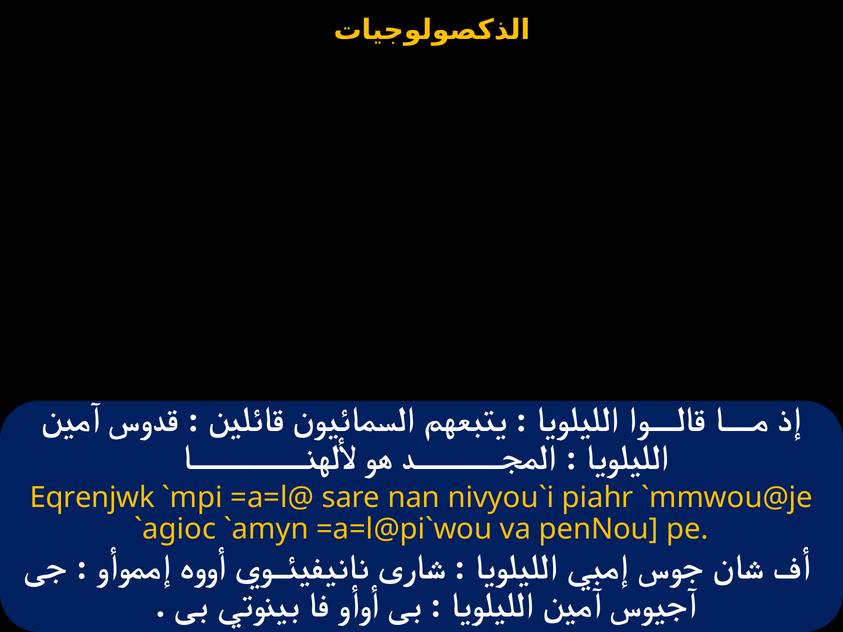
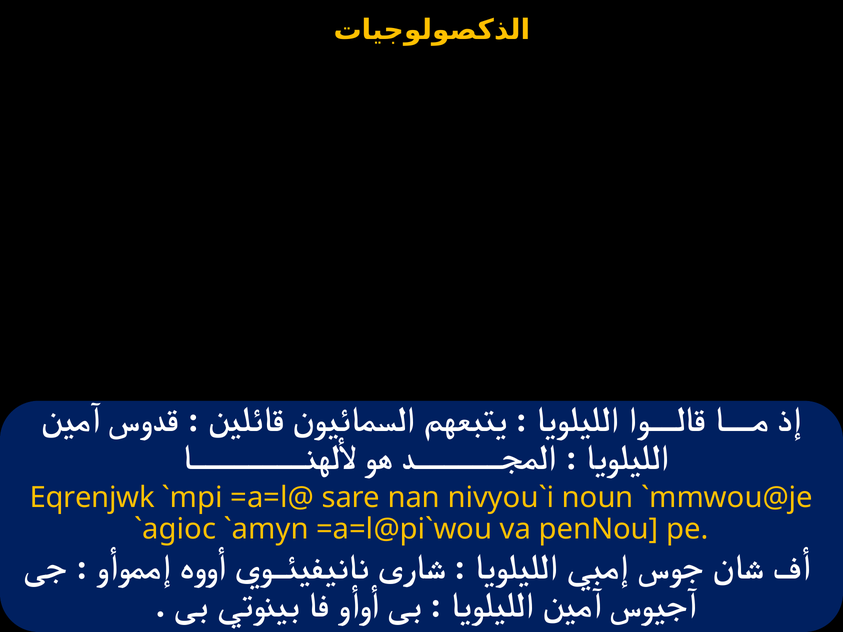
piahr: piahr -> noun
